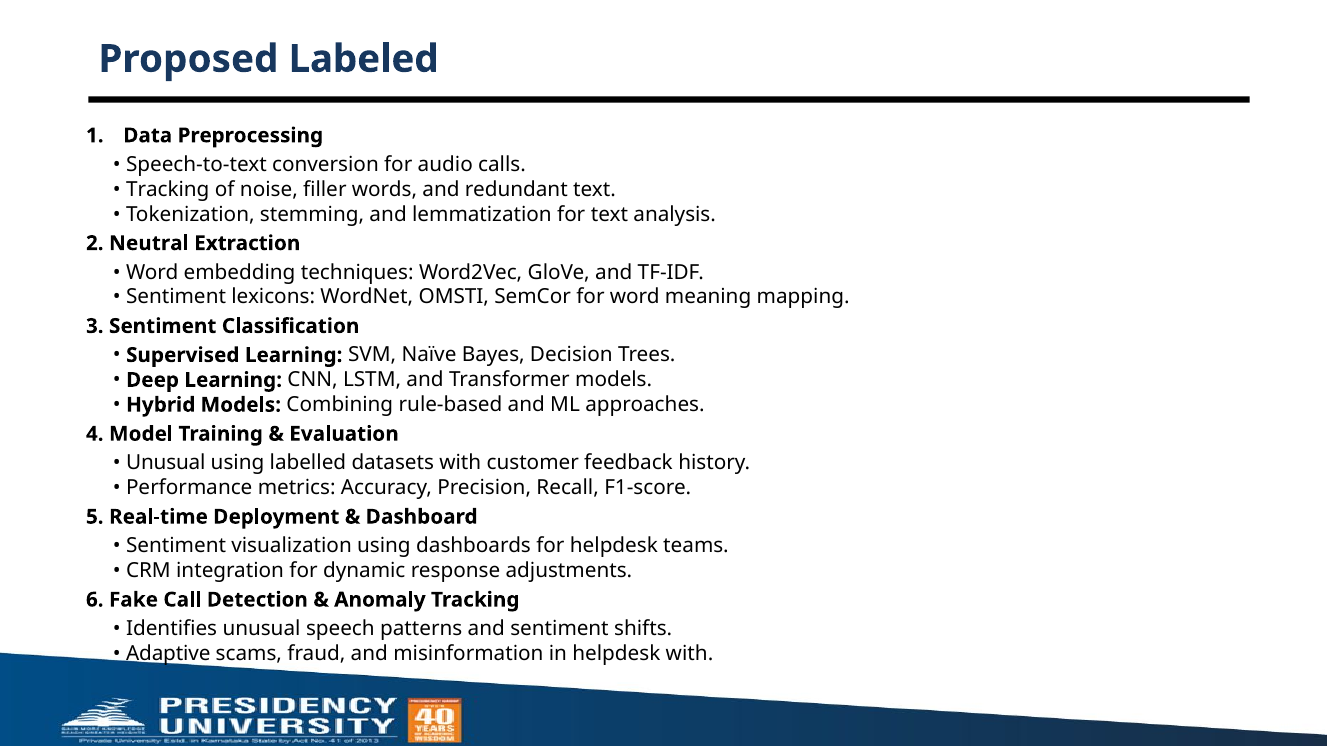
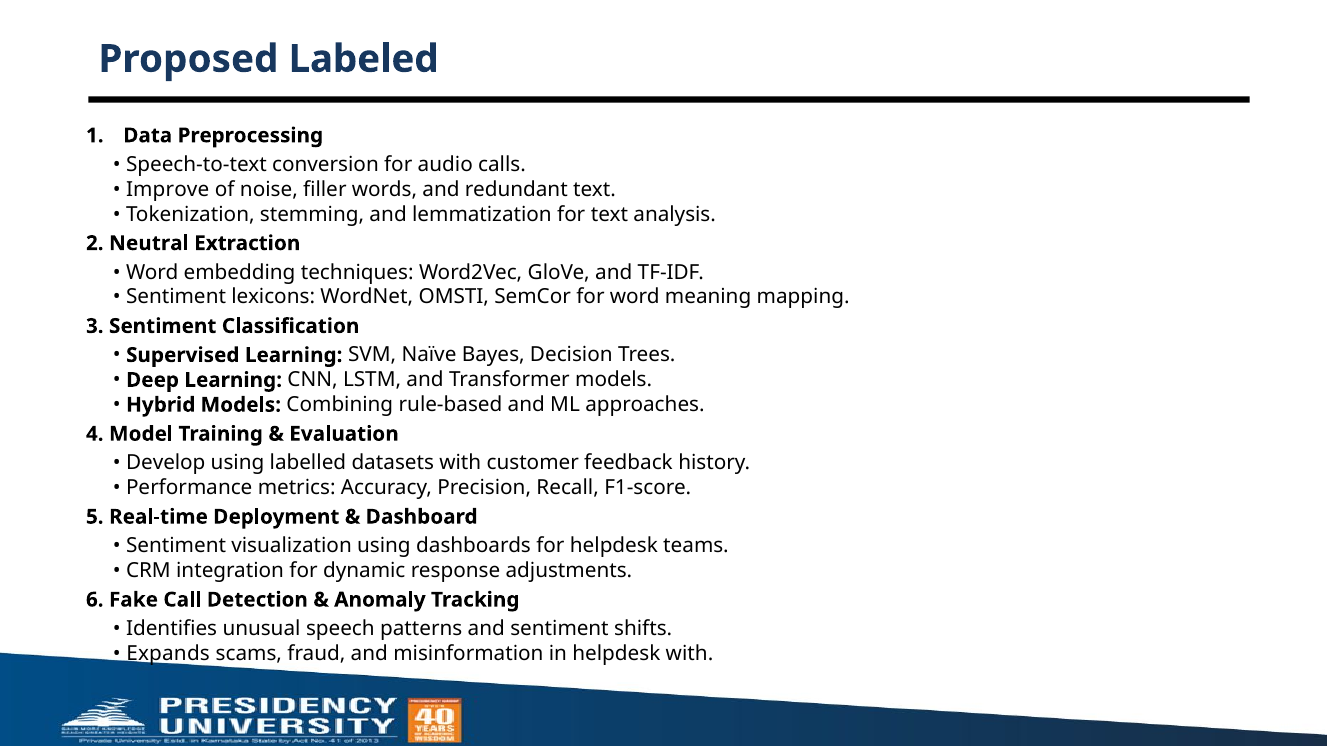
Tracking at (168, 189): Tracking -> Improve
Unusual at (166, 463): Unusual -> Develop
Adaptive: Adaptive -> Expands
